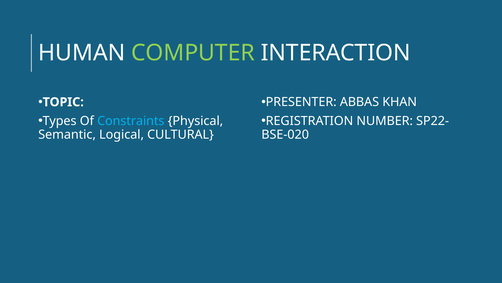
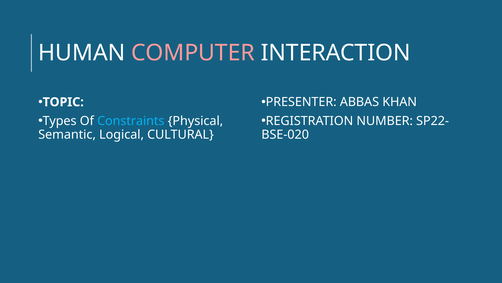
COMPUTER colour: light green -> pink
